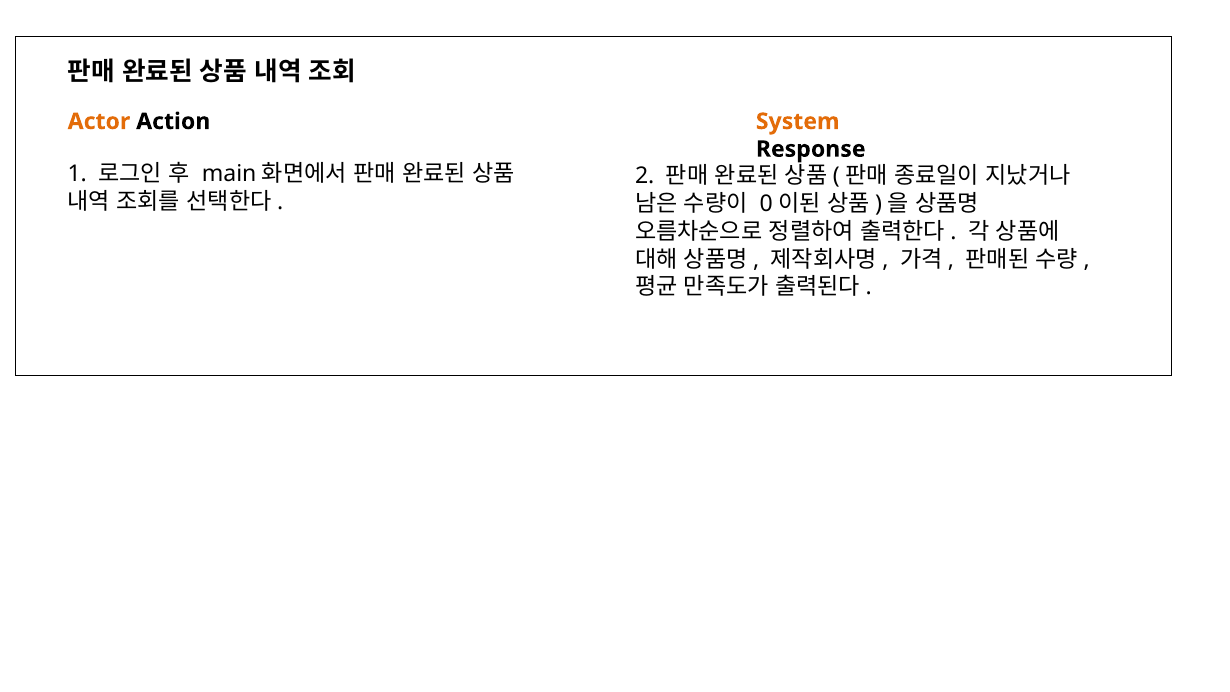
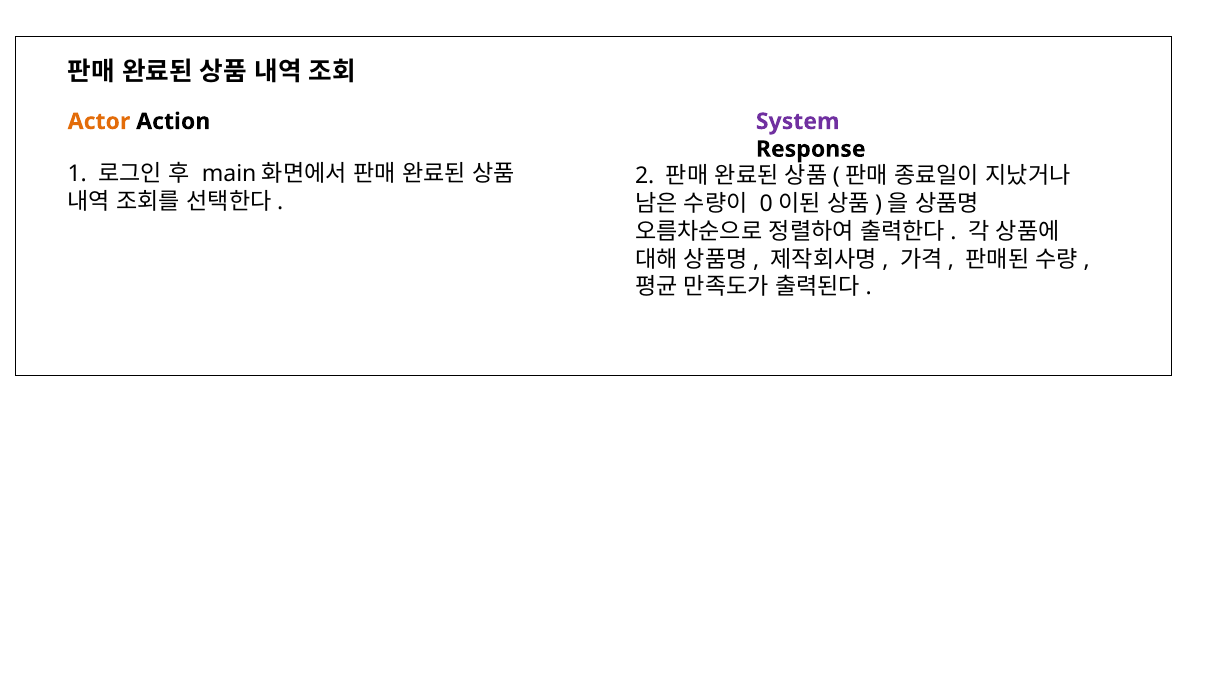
System colour: orange -> purple
